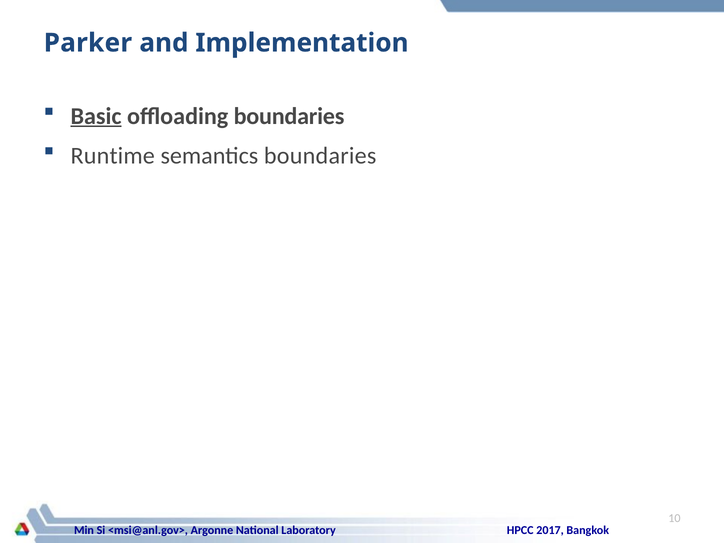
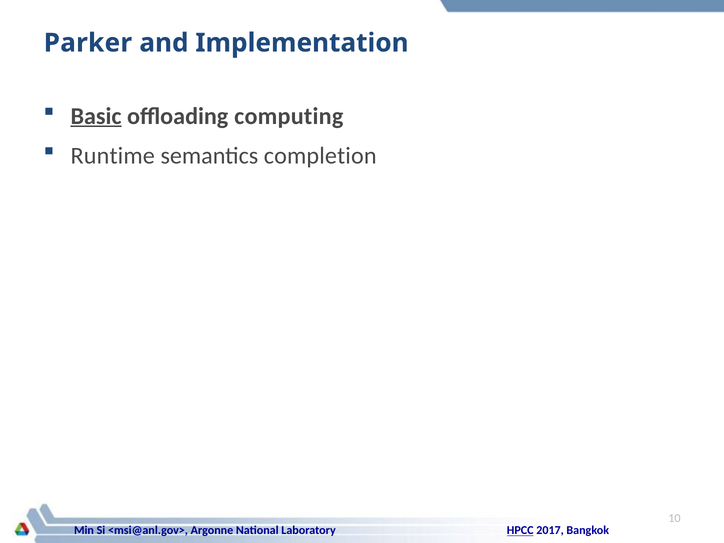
offloading boundaries: boundaries -> computing
semantics boundaries: boundaries -> completion
HPCC underline: none -> present
